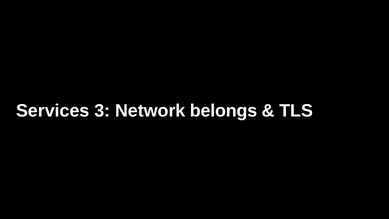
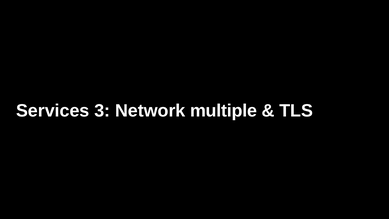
belongs: belongs -> multiple
